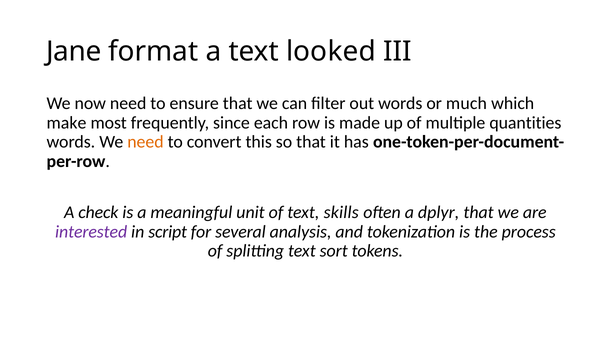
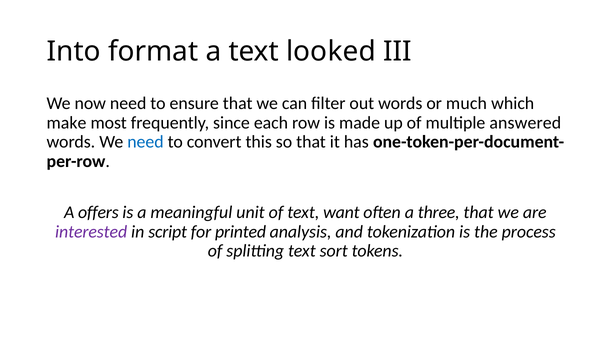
Jane: Jane -> Into
quantities: quantities -> answered
need at (145, 142) colour: orange -> blue
check: check -> offers
skills: skills -> want
dplyr: dplyr -> three
several: several -> printed
